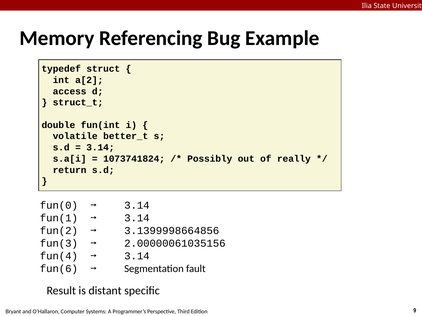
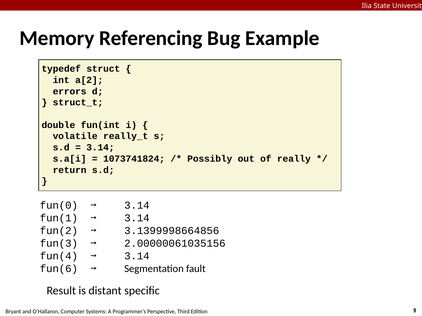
access: access -> errors
better_t: better_t -> really_t
